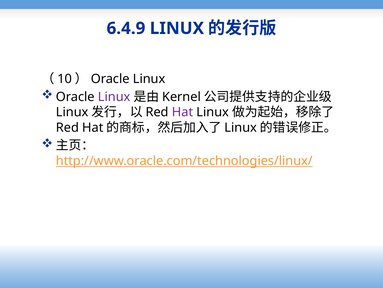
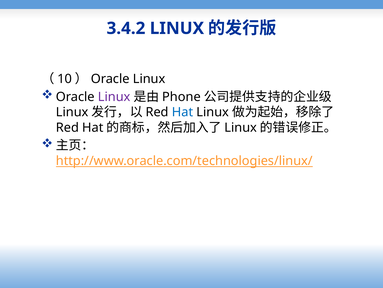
6.4.9: 6.4.9 -> 3.4.2
Kernel: Kernel -> Phone
Hat at (182, 112) colour: purple -> blue
